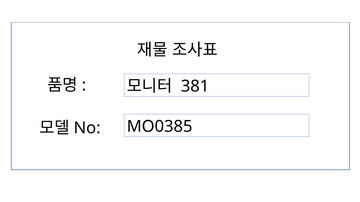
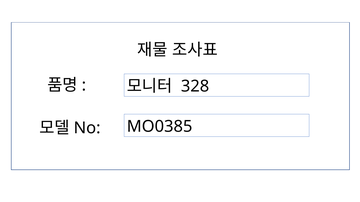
381: 381 -> 328
